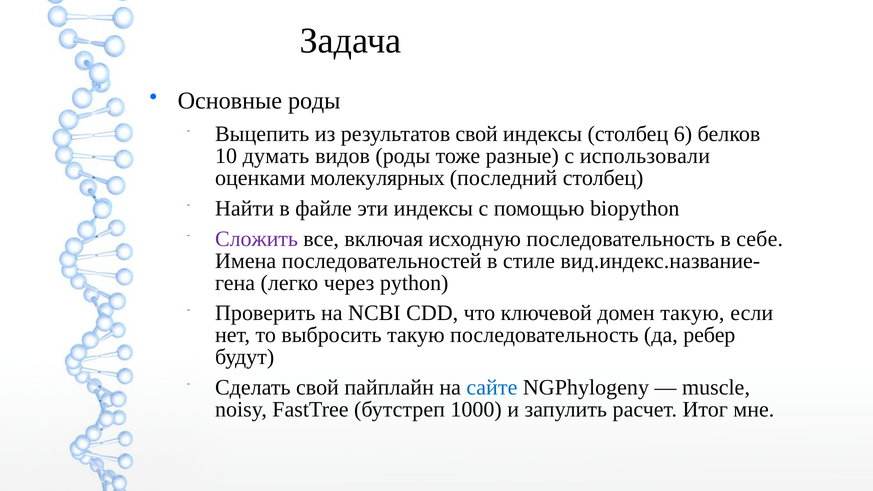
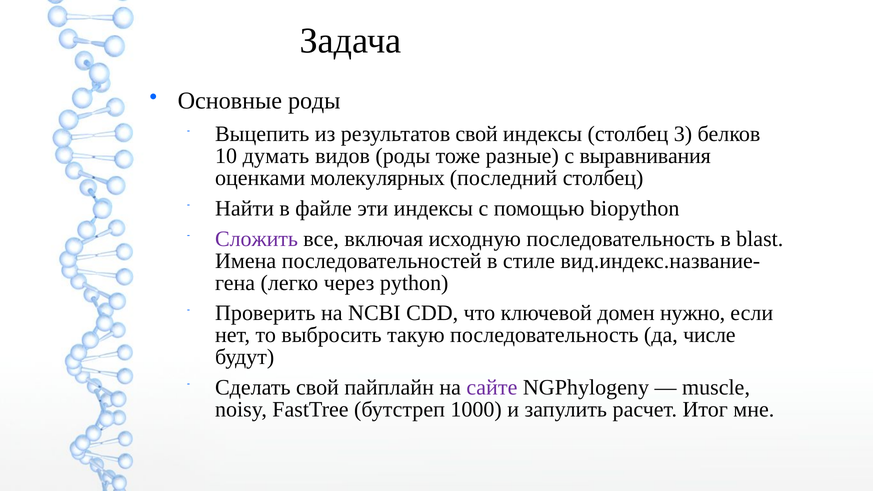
6: 6 -> 3
использовали: использовали -> выравнивания
себе: себе -> blast
домен такую: такую -> нужно
ребер: ребер -> числе
сайте colour: blue -> purple
